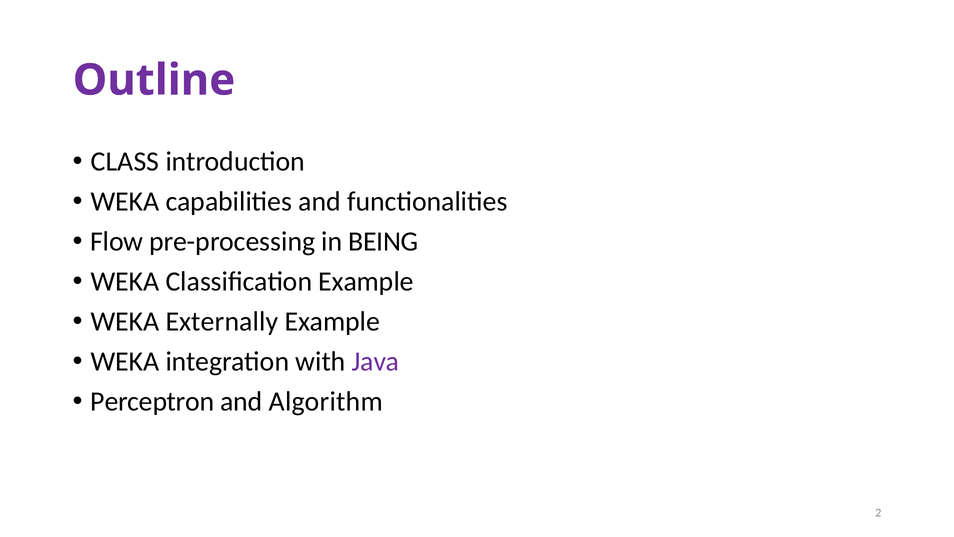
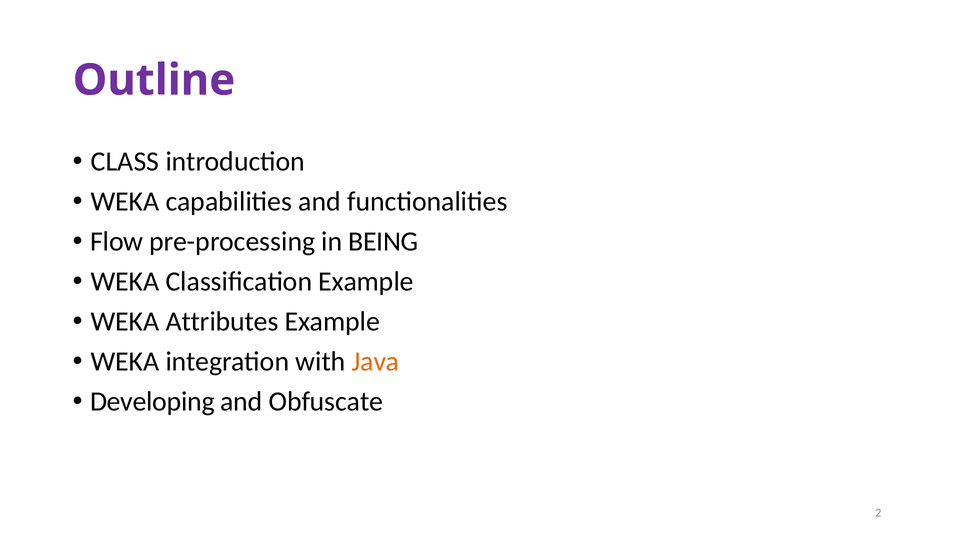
Externally: Externally -> Attributes
Java colour: purple -> orange
Perceptron: Perceptron -> Developing
Algorithm: Algorithm -> Obfuscate
